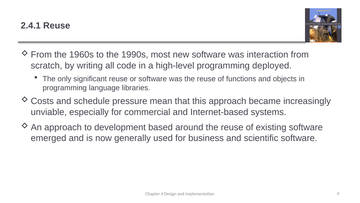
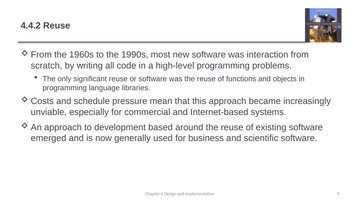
2.4.1: 2.4.1 -> 4.4.2
deployed: deployed -> problems
